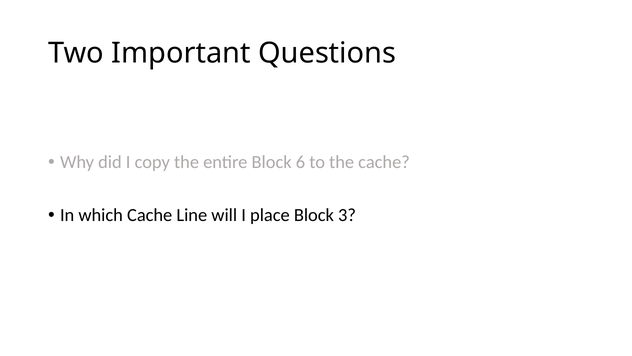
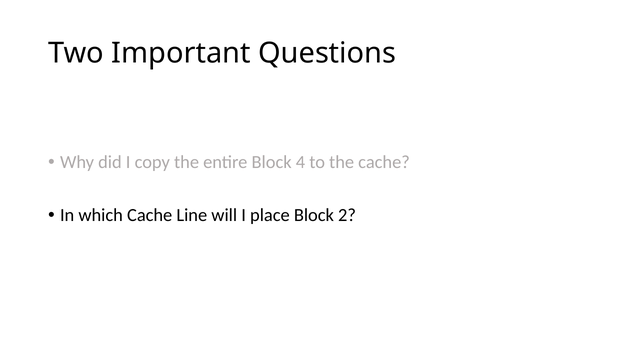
6: 6 -> 4
3: 3 -> 2
